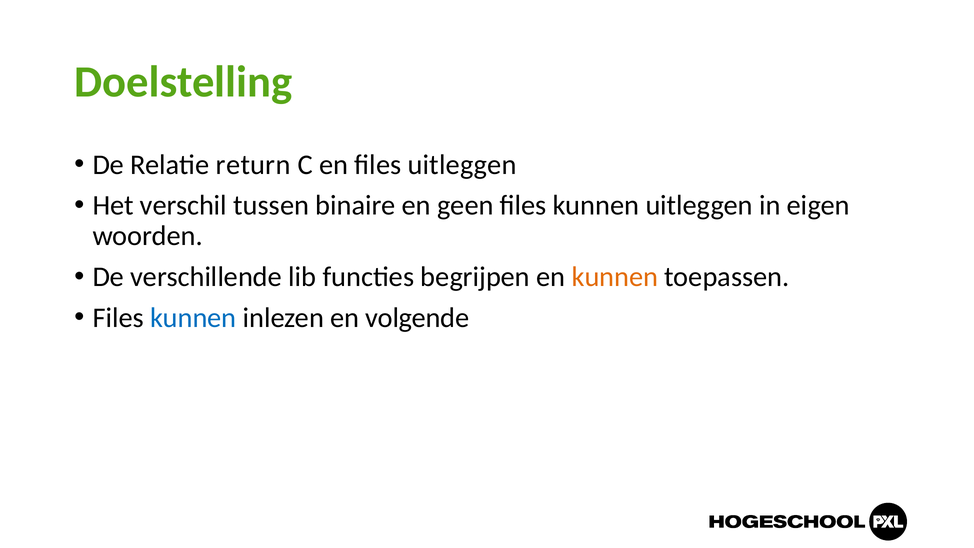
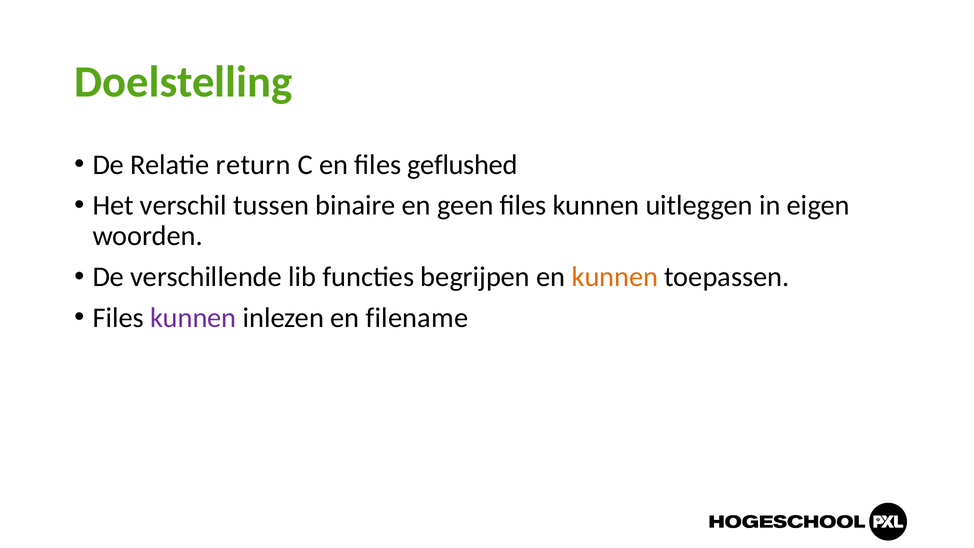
files uitleggen: uitleggen -> geflushed
kunnen at (193, 318) colour: blue -> purple
volgende: volgende -> filename
